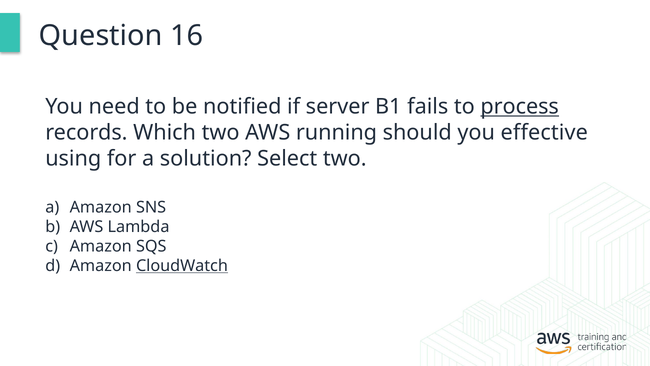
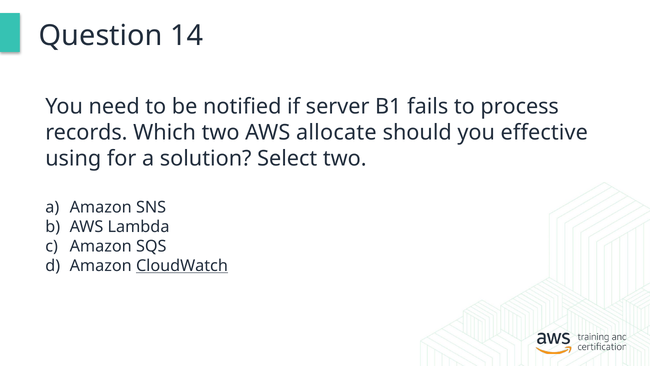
16: 16 -> 14
process underline: present -> none
running: running -> allocate
